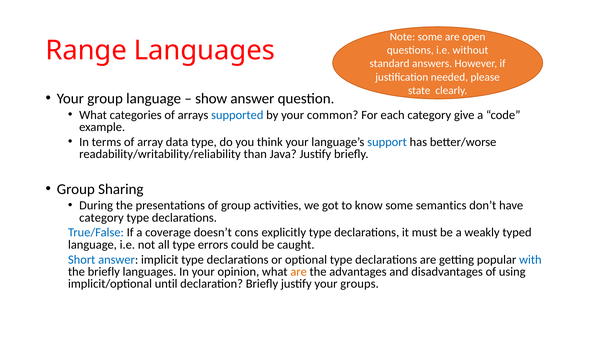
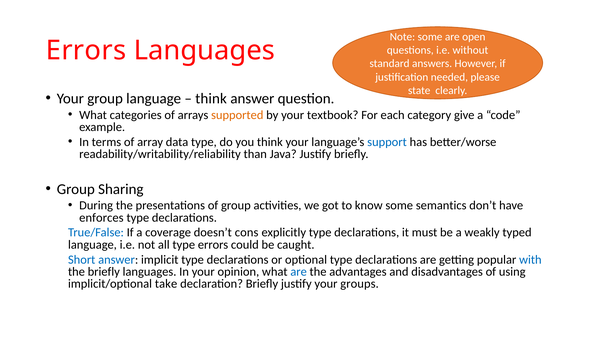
Range at (86, 50): Range -> Errors
show at (211, 98): show -> think
supported colour: blue -> orange
common: common -> textbook
category at (101, 217): category -> enforces
are at (299, 271) colour: orange -> blue
until: until -> take
